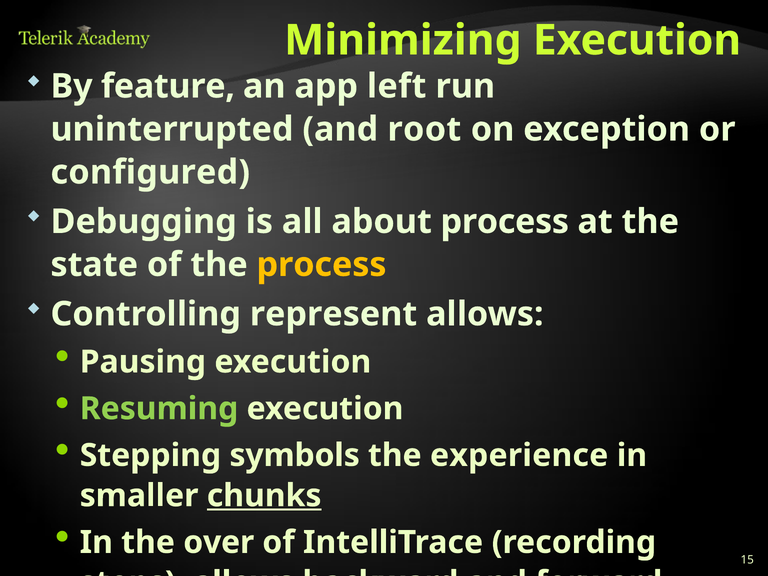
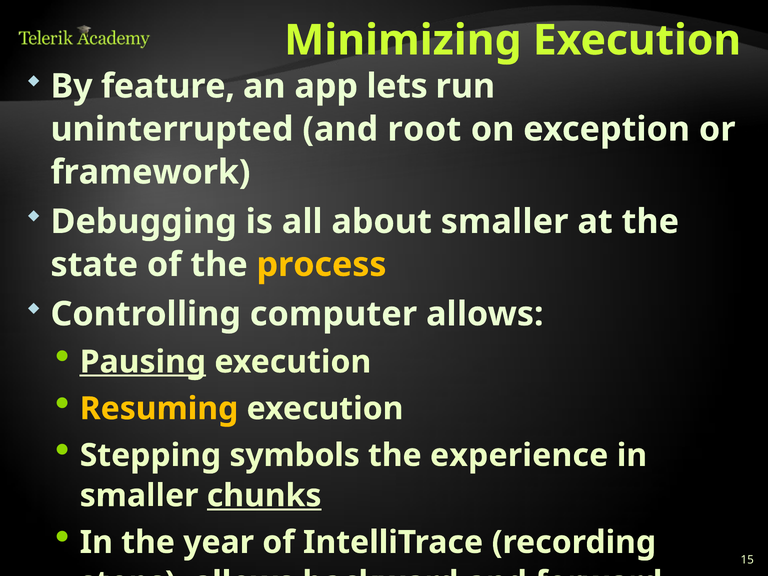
left: left -> lets
configured: configured -> framework
about process: process -> smaller
represent: represent -> computer
Pausing underline: none -> present
Resuming colour: light green -> yellow
over: over -> year
